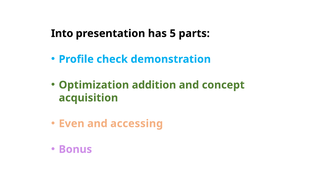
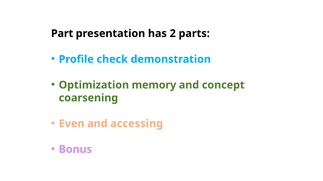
Into: Into -> Part
5: 5 -> 2
addition: addition -> memory
acquisition: acquisition -> coarsening
